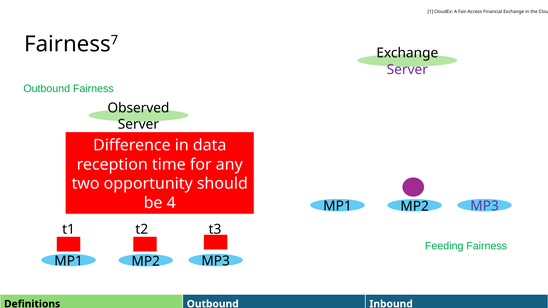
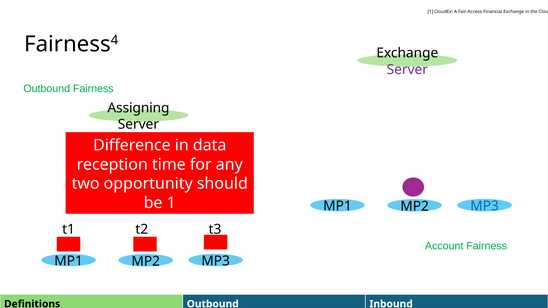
7: 7 -> 4
Observed: Observed -> Assigning
be 4: 4 -> 1
MP3 at (485, 206) colour: purple -> blue
Feeding: Feeding -> Account
